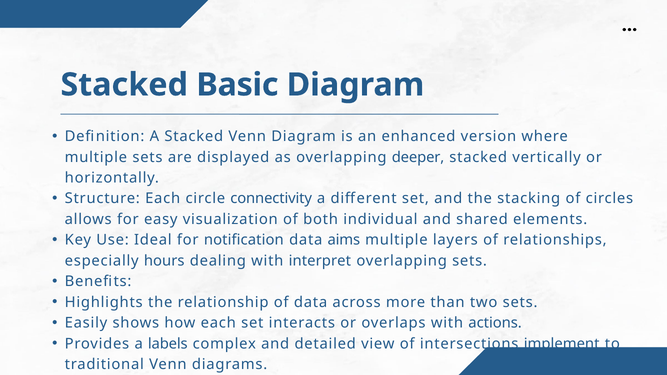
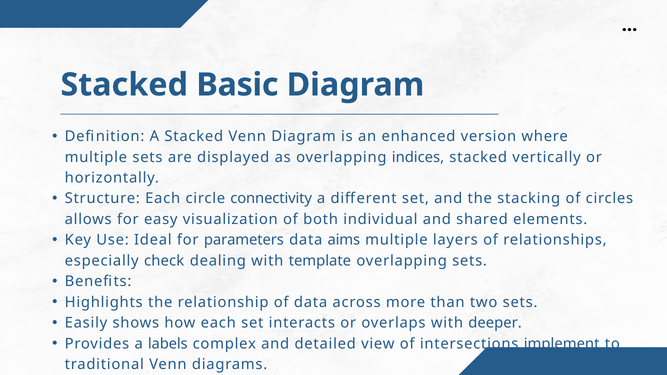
deeper: deeper -> indices
notification: notification -> parameters
hours: hours -> check
interpret: interpret -> template
actions: actions -> deeper
